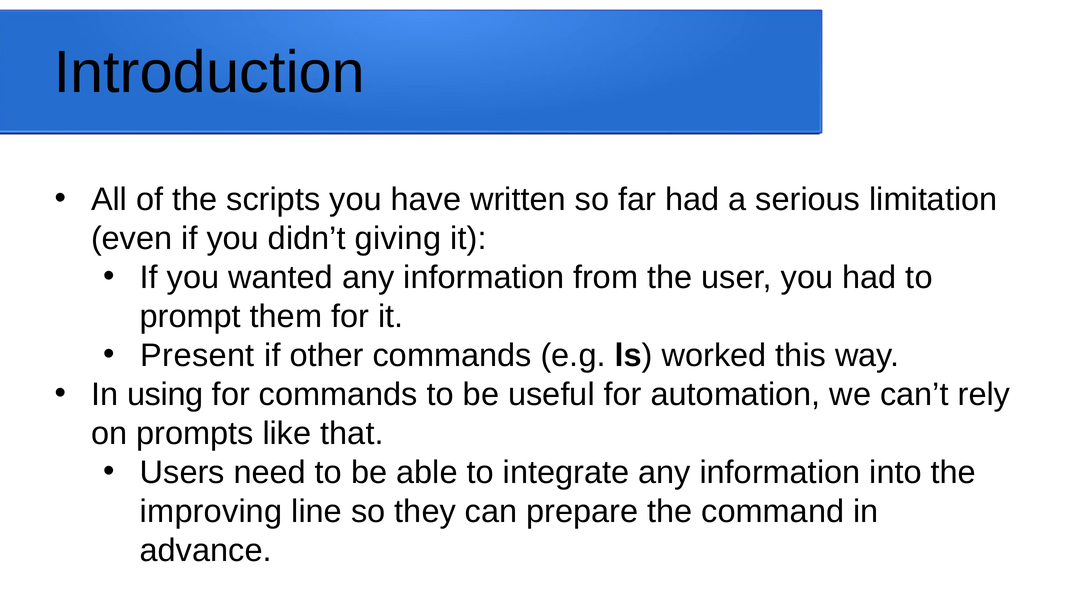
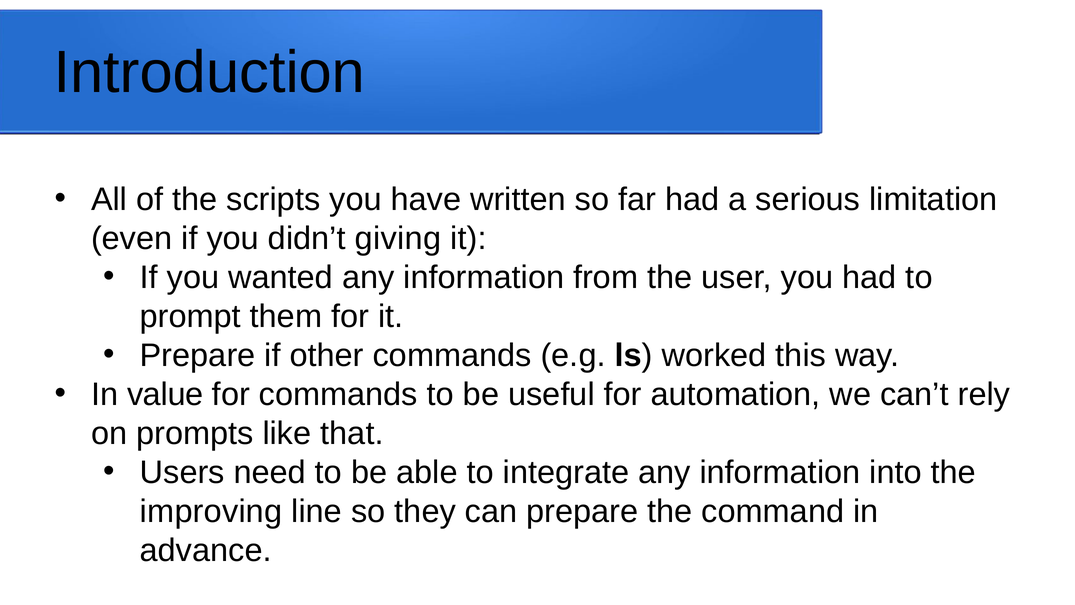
Present at (197, 355): Present -> Prepare
using: using -> value
